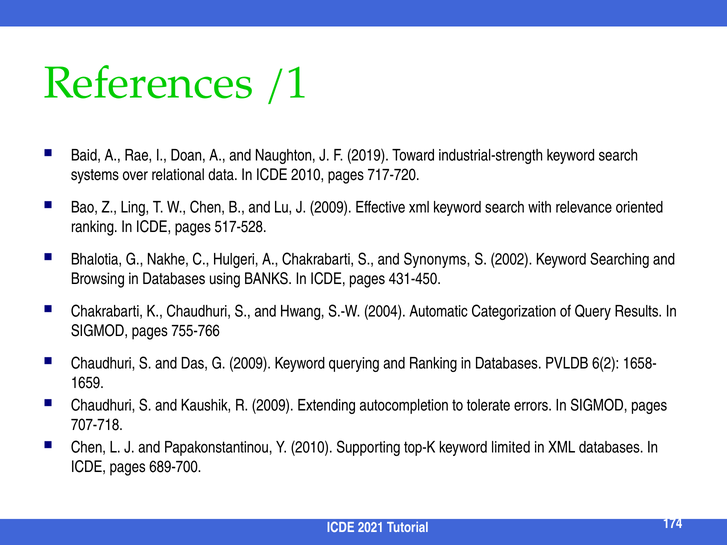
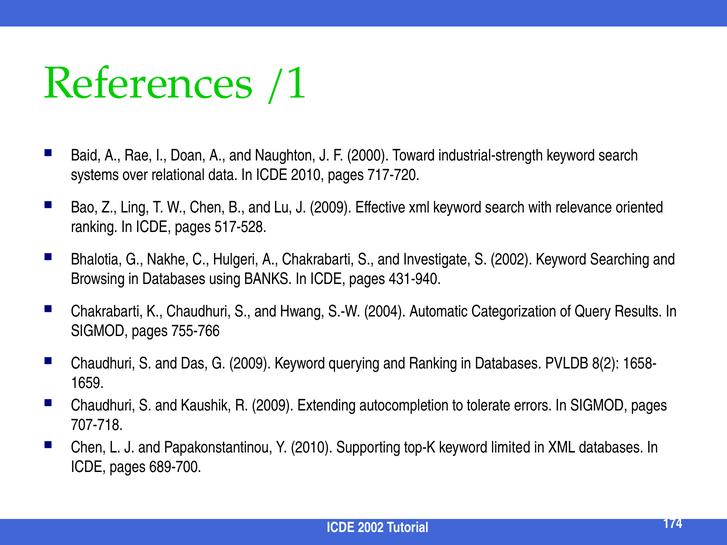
2019: 2019 -> 2000
Synonyms: Synonyms -> Investigate
431-450: 431-450 -> 431-940
6(2: 6(2 -> 8(2
ICDE 2021: 2021 -> 2002
